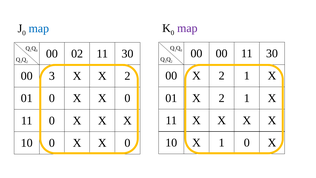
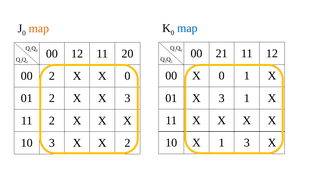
map at (187, 28) colour: purple -> blue
map at (39, 28) colour: blue -> orange
00 00: 00 -> 21
30 at (272, 53): 30 -> 12
00 02: 02 -> 12
30 at (127, 54): 30 -> 20
00 X 2: 2 -> 0
00 3: 3 -> 2
X X 2: 2 -> 0
01 X 2: 2 -> 3
01 0: 0 -> 2
0 at (127, 98): 0 -> 3
11 0: 0 -> 2
1 0: 0 -> 3
10 0: 0 -> 3
0 at (127, 143): 0 -> 2
